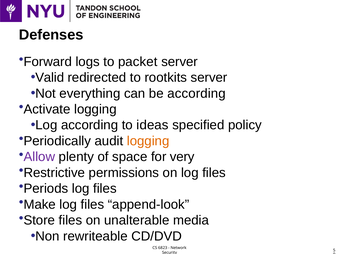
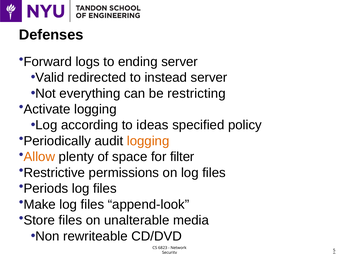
packet: packet -> ending
rootkits: rootkits -> instead
be according: according -> restricting
Allow colour: purple -> orange
very: very -> filter
